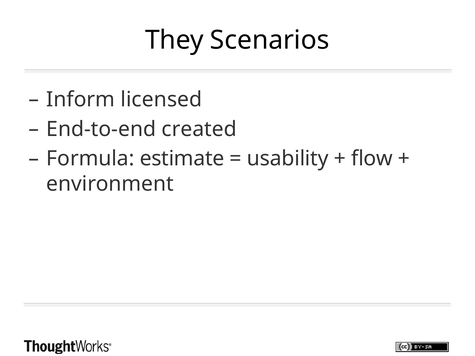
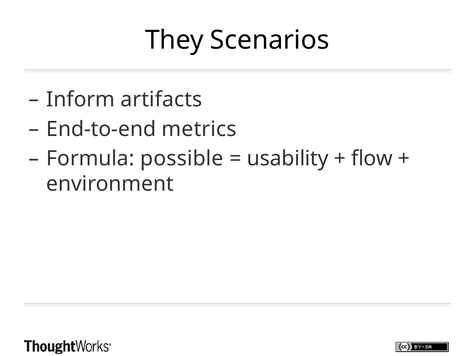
licensed: licensed -> artifacts
created: created -> metrics
estimate: estimate -> possible
